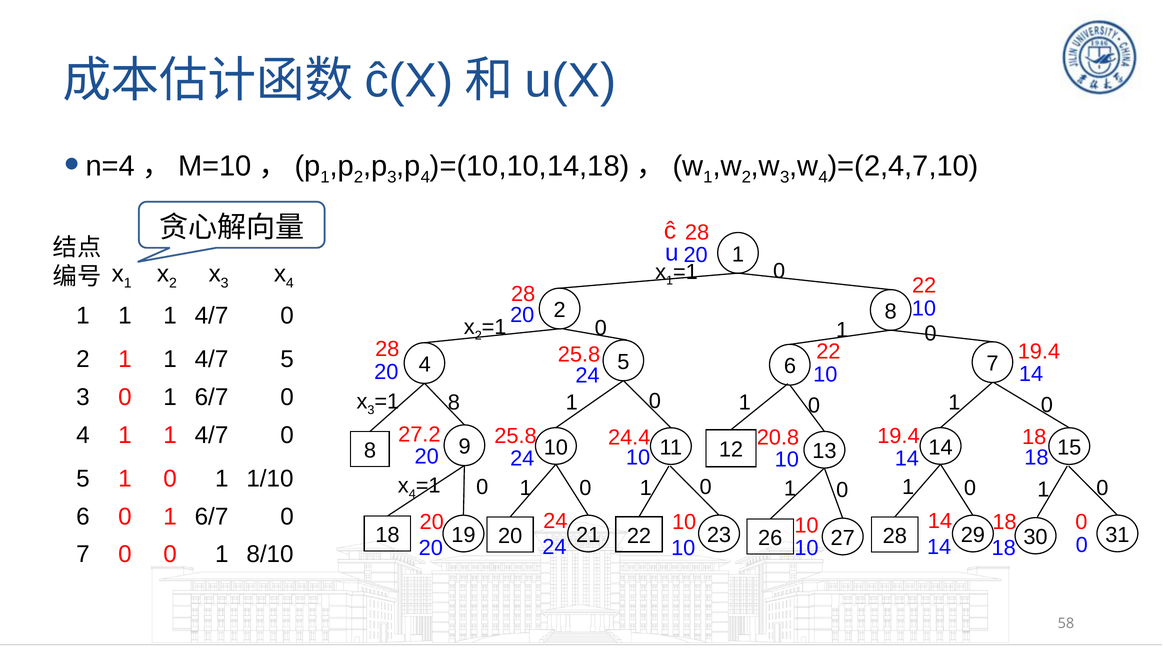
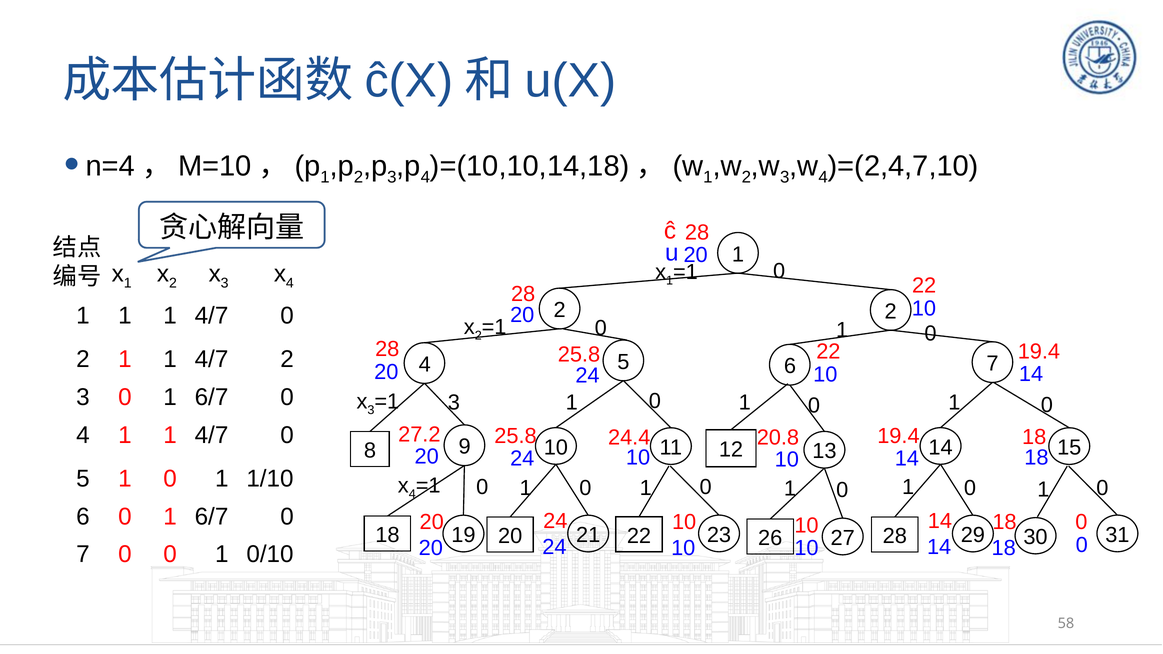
2 8: 8 -> 2
4/7 5: 5 -> 2
8 at (454, 403): 8 -> 3
8/10: 8/10 -> 0/10
